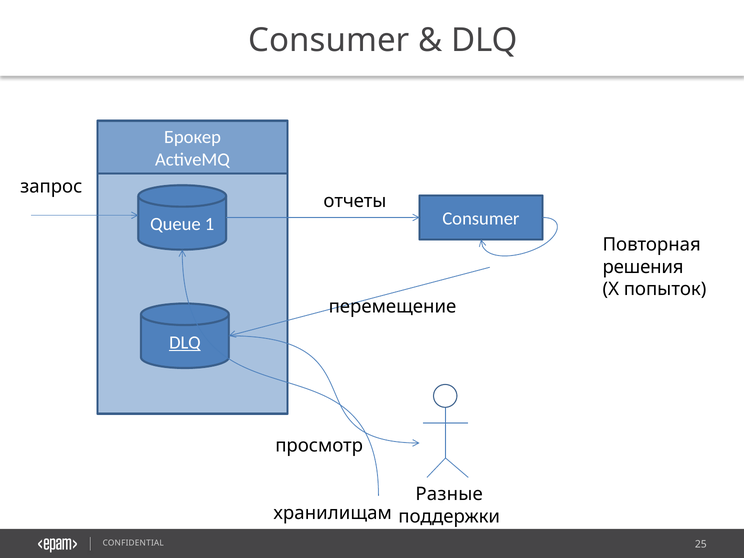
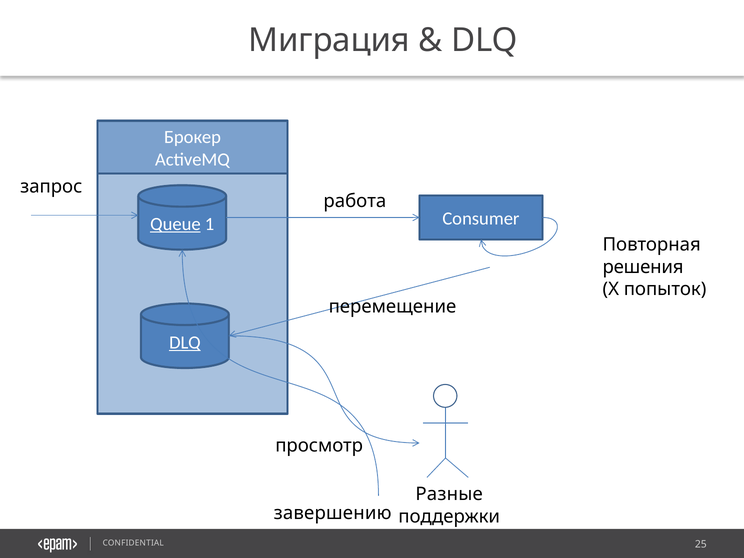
Consumer at (329, 40): Consumer -> Миграция
отчеты: отчеты -> работа
Queue underline: none -> present
хранилищам: хранилищам -> завершению
